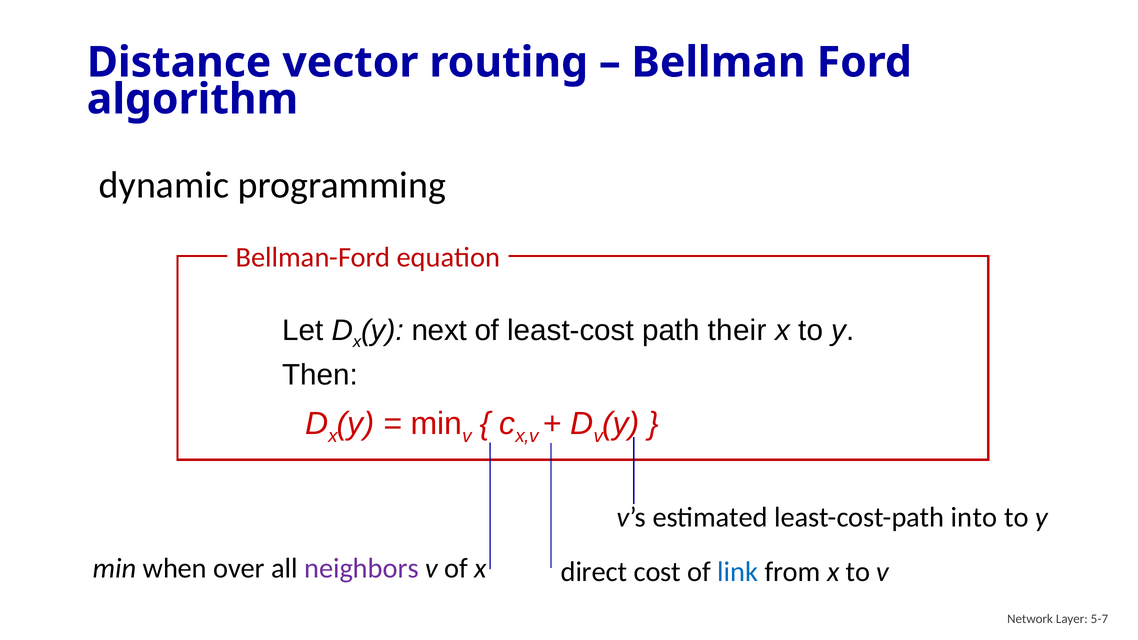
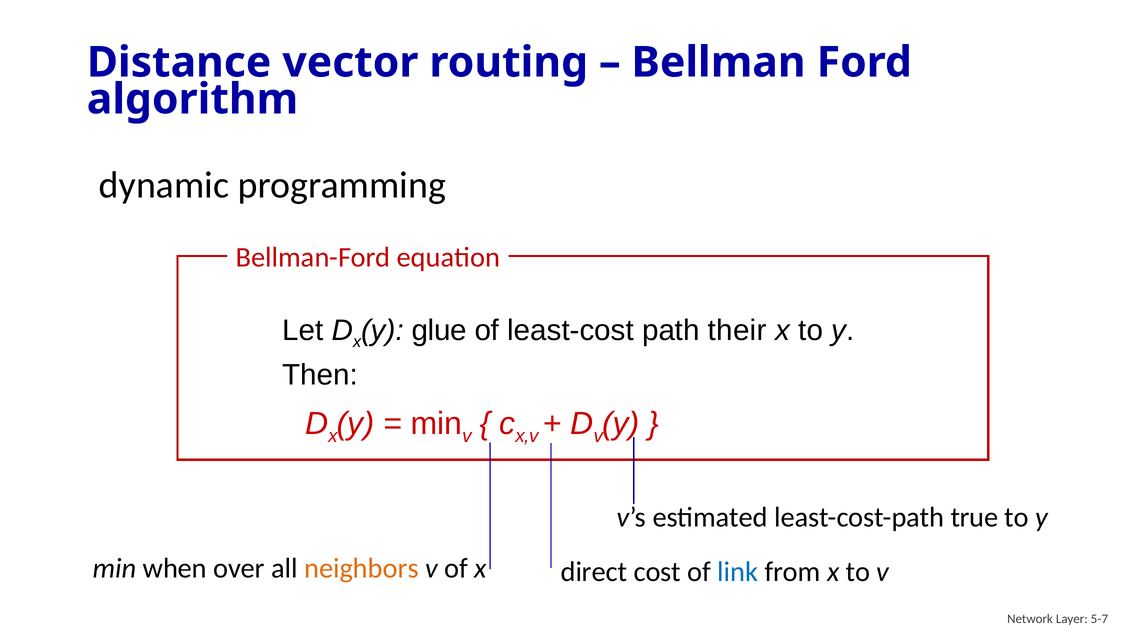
next: next -> glue
into: into -> true
neighbors colour: purple -> orange
